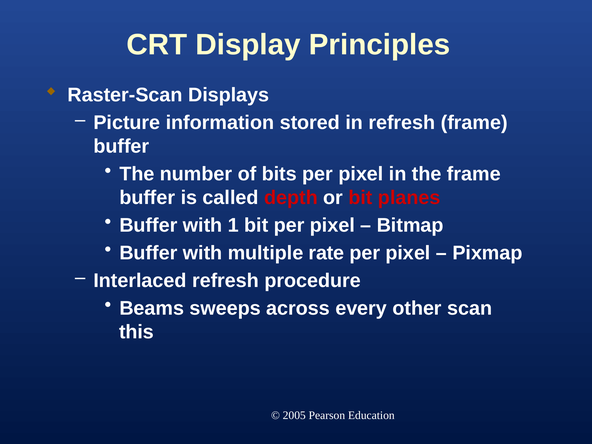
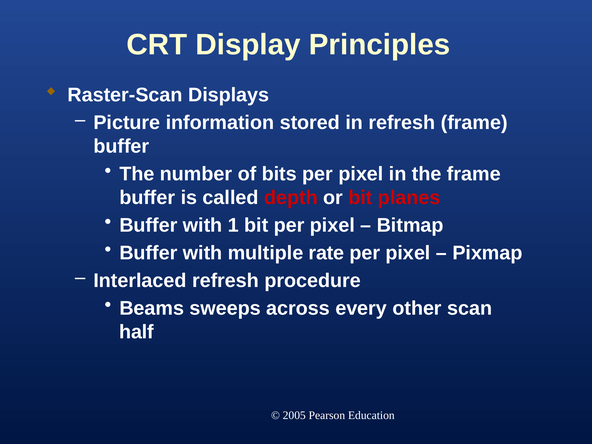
this: this -> half
